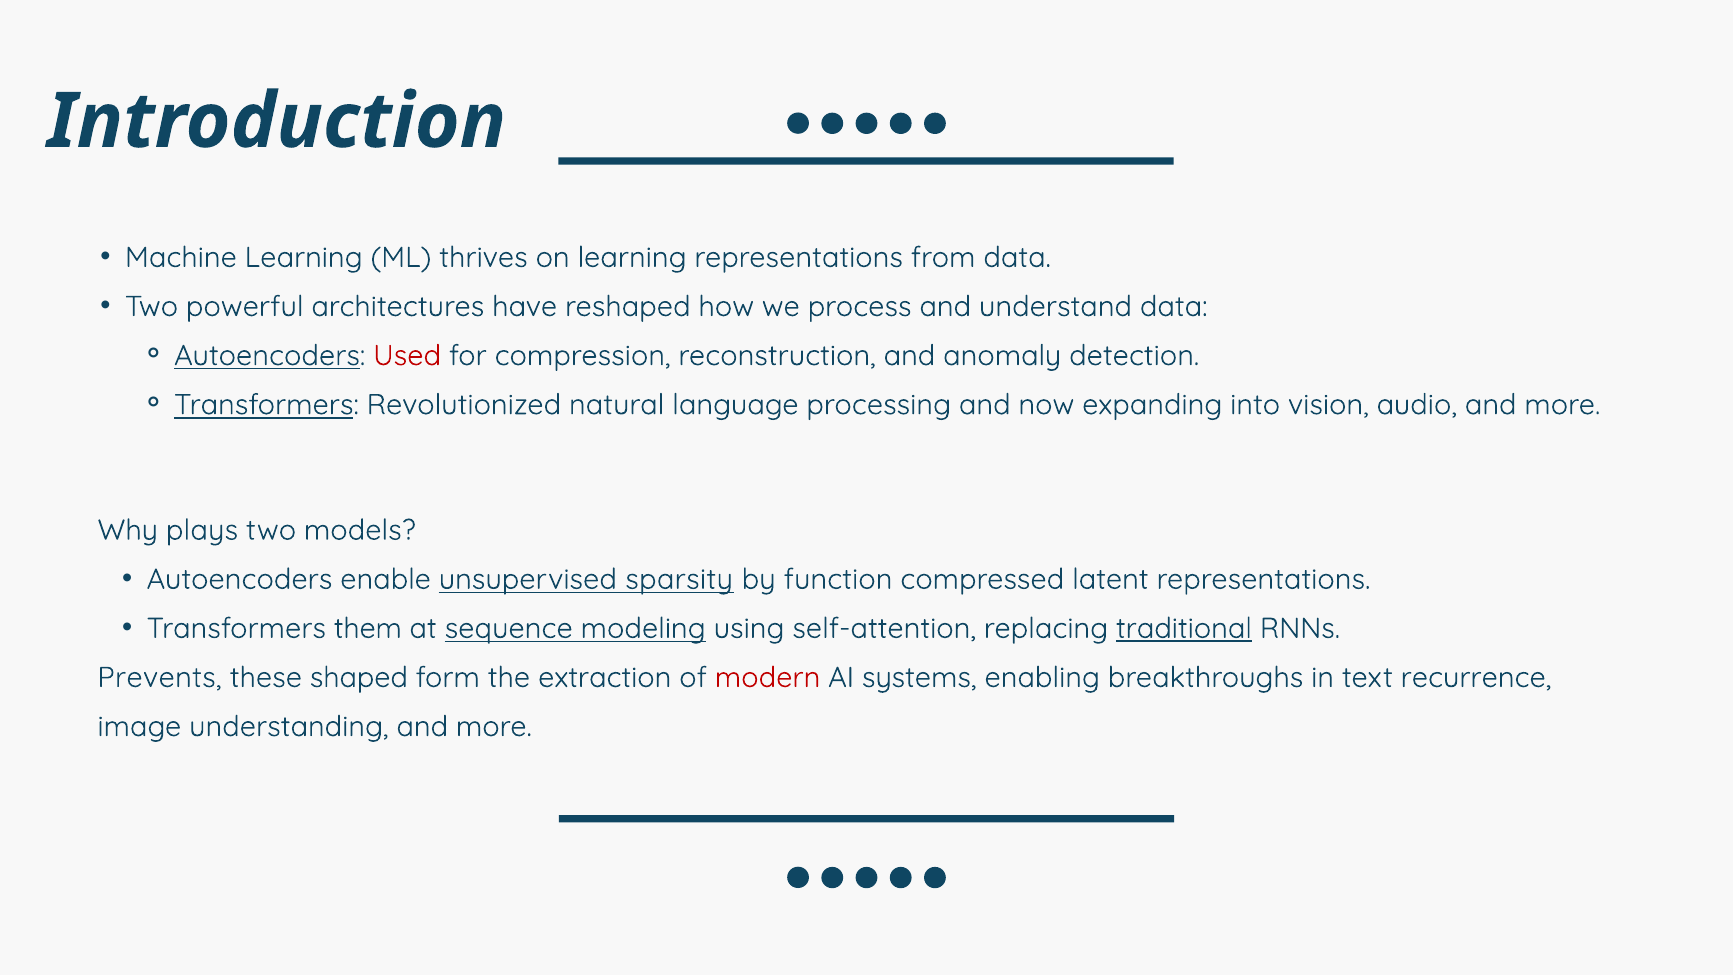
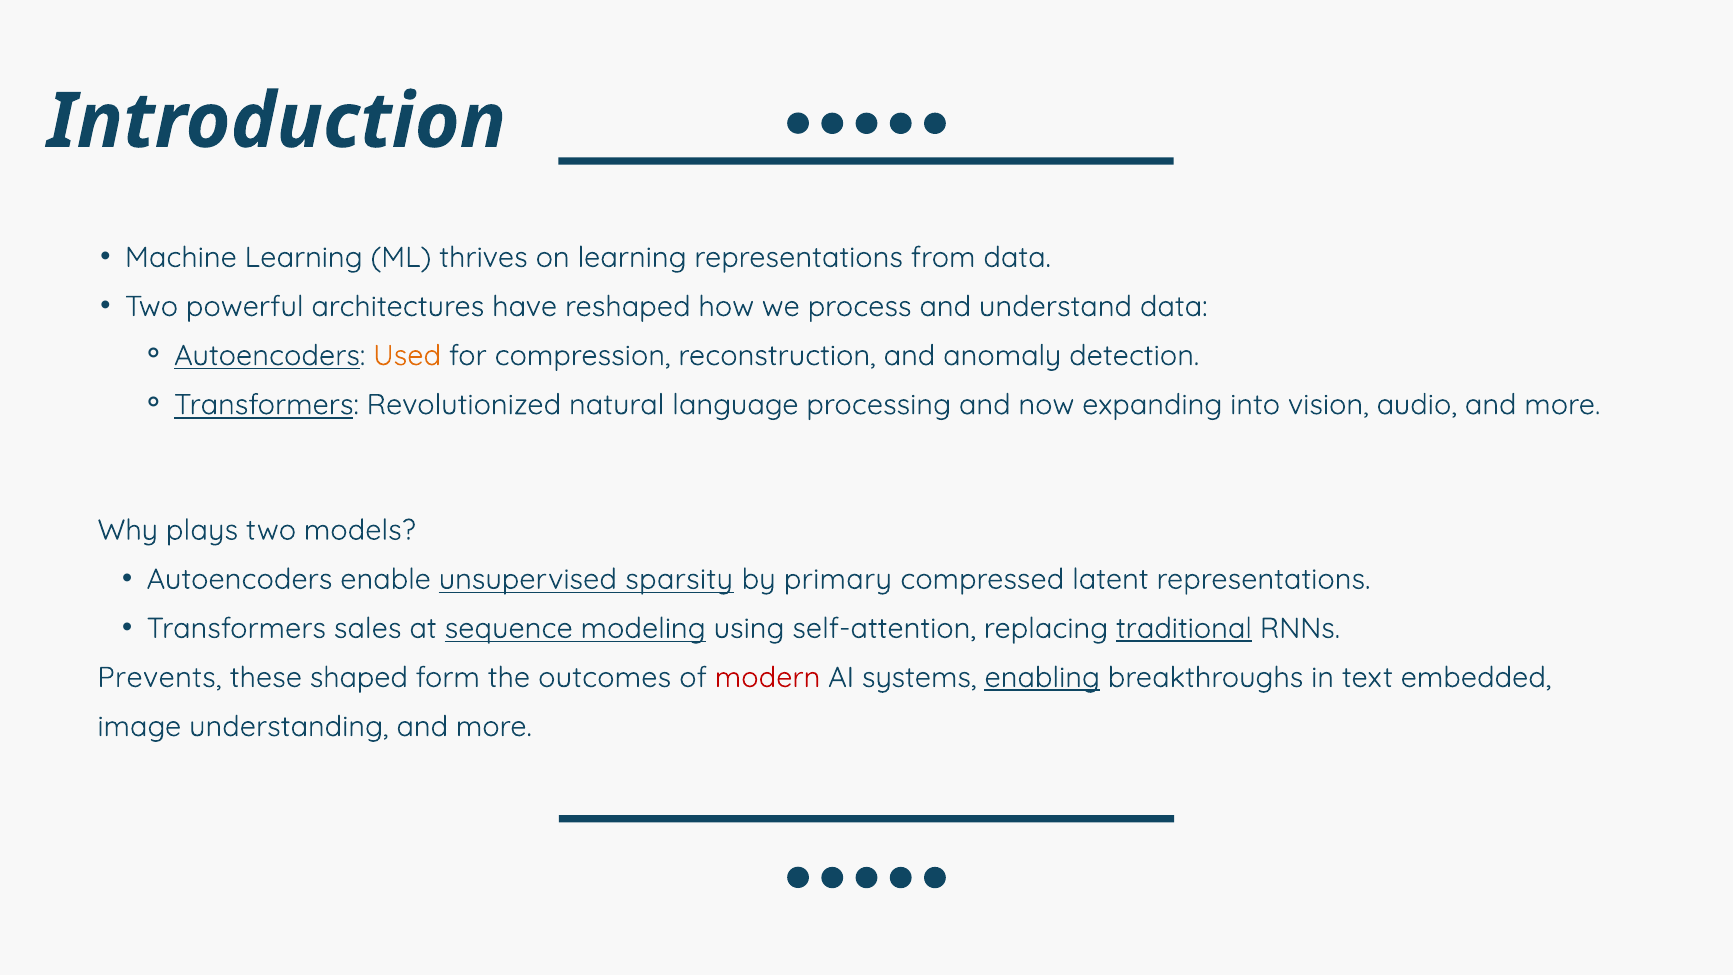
Used colour: red -> orange
function: function -> primary
them: them -> sales
extraction: extraction -> outcomes
enabling underline: none -> present
recurrence: recurrence -> embedded
